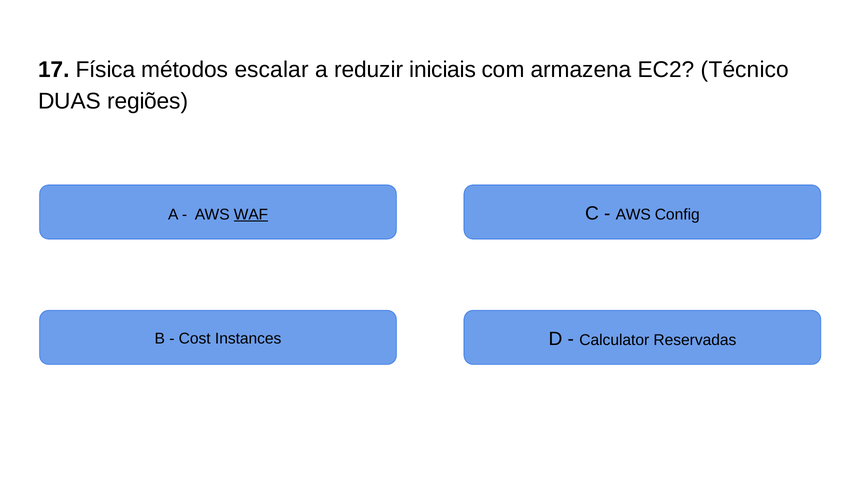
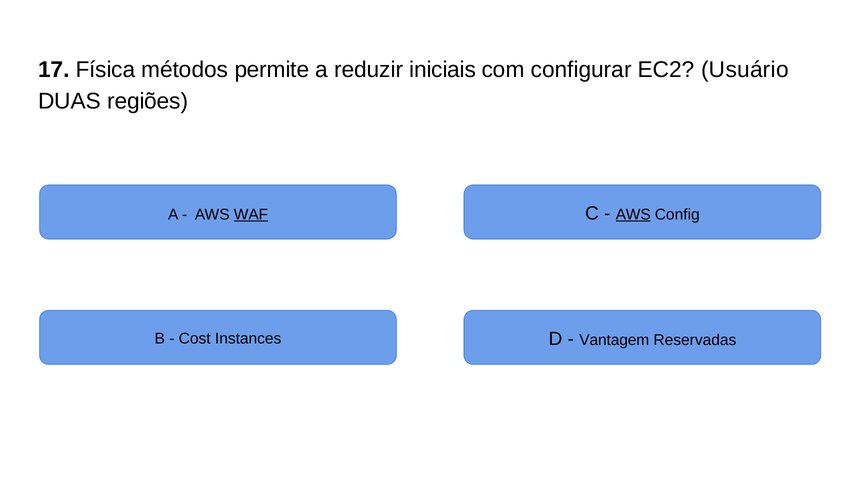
escalar: escalar -> permite
armazena: armazena -> configurar
Técnico: Técnico -> Usuário
AWS at (633, 214) underline: none -> present
Calculator: Calculator -> Vantagem
